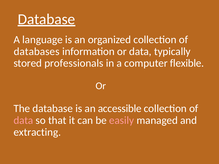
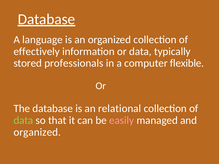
databases: databases -> effectively
accessible: accessible -> relational
data at (23, 120) colour: pink -> light green
extracting at (37, 132): extracting -> organized
